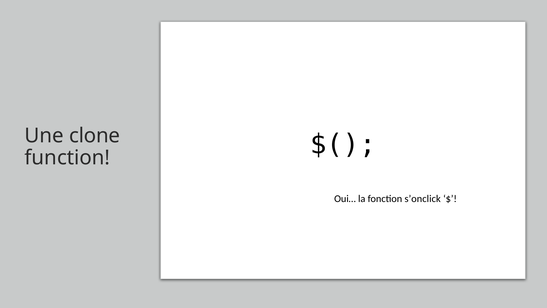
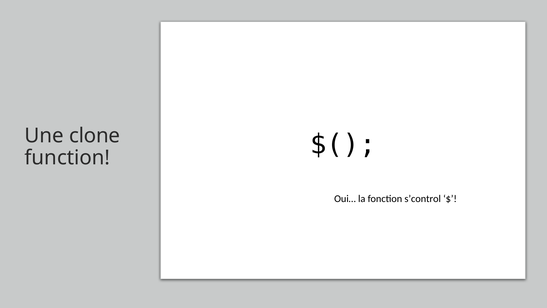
s’onclick: s’onclick -> s’control
